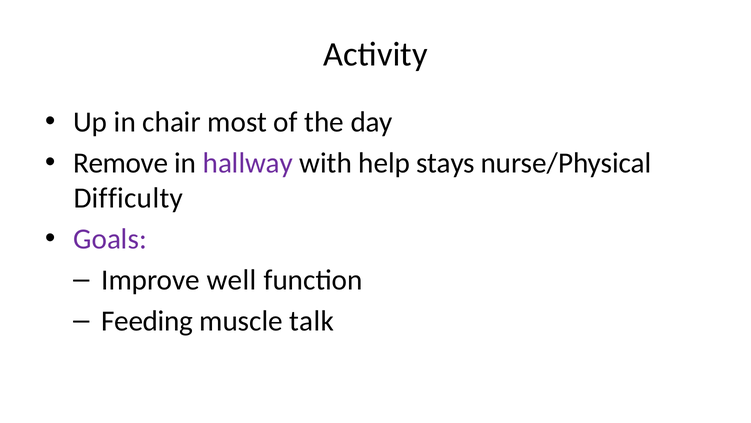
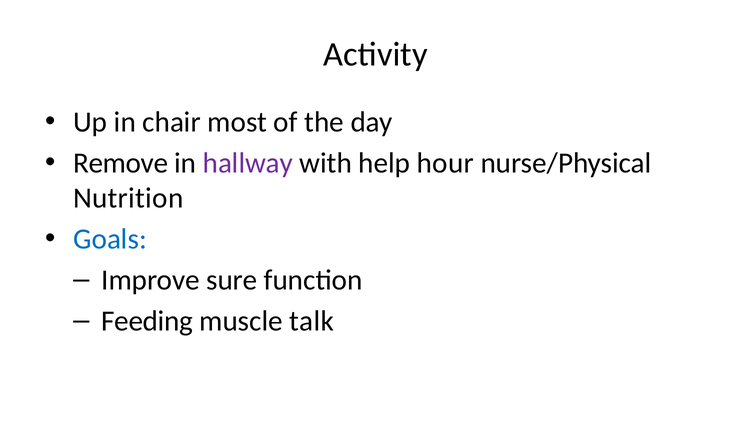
stays: stays -> hour
Difficulty: Difficulty -> Nutrition
Goals colour: purple -> blue
well: well -> sure
